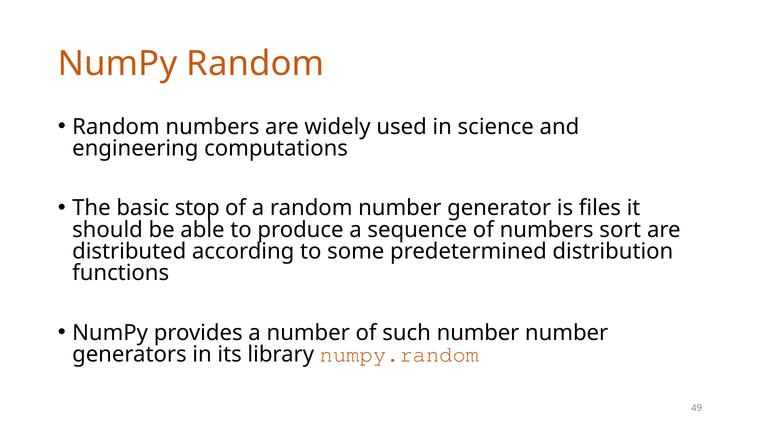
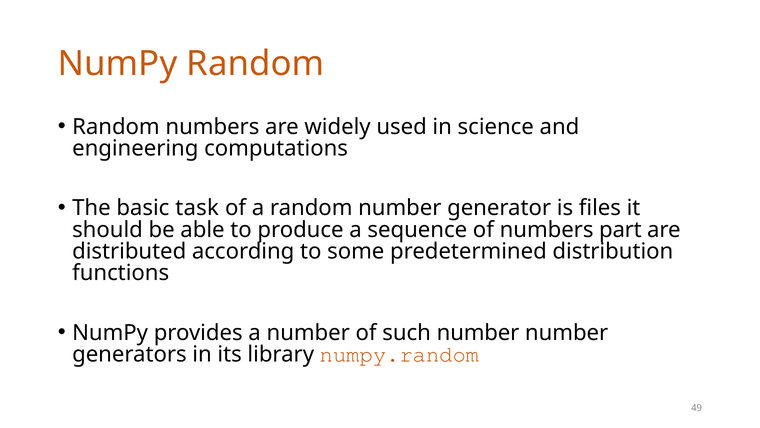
stop: stop -> task
sort: sort -> part
